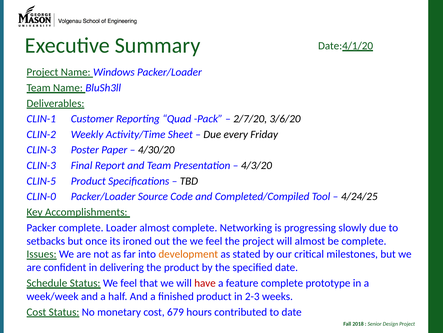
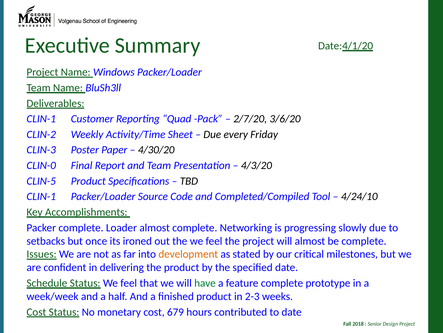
CLIN-3 at (41, 165): CLIN-3 -> CLIN-0
CLIN-0 at (41, 196): CLIN-0 -> CLIN-1
4/24/25: 4/24/25 -> 4/24/10
have colour: red -> green
